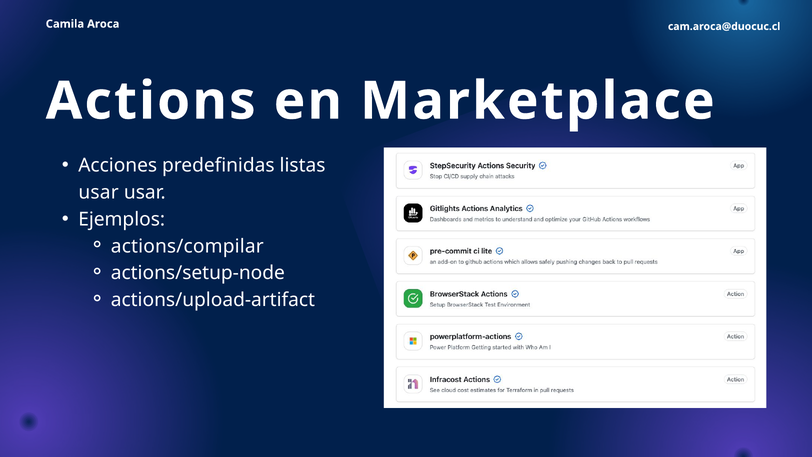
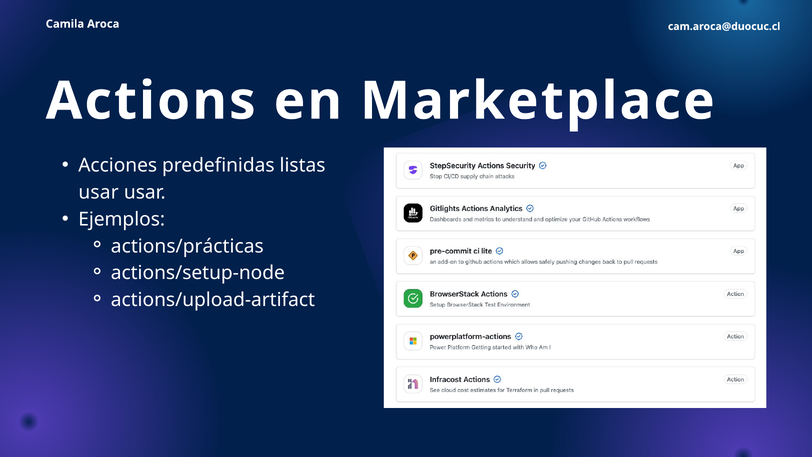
actions/compilar: actions/compilar -> actions/prácticas
